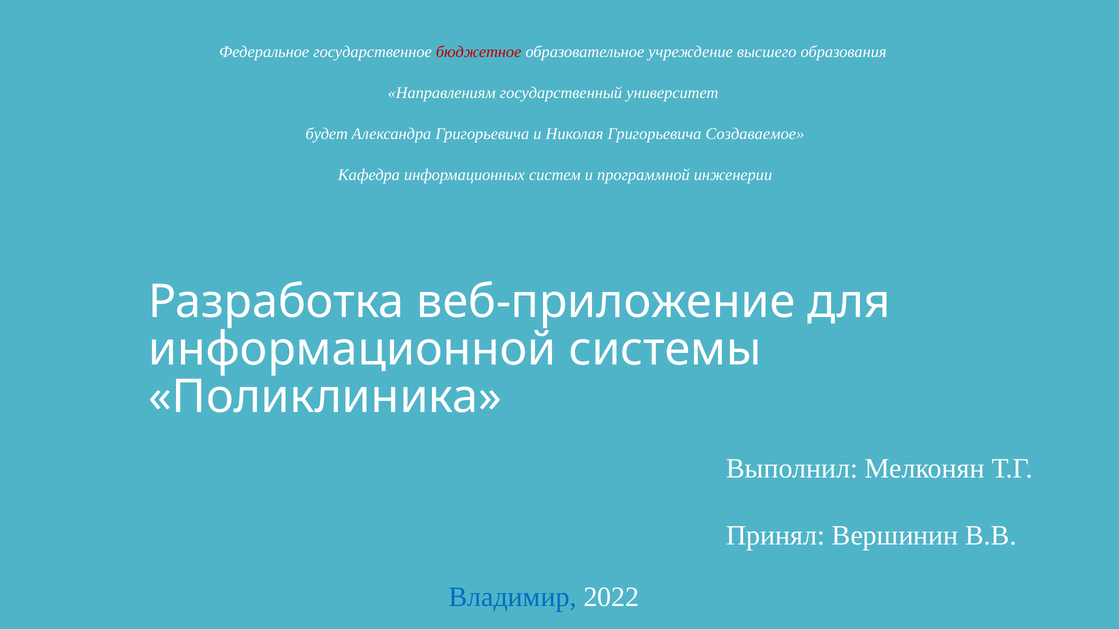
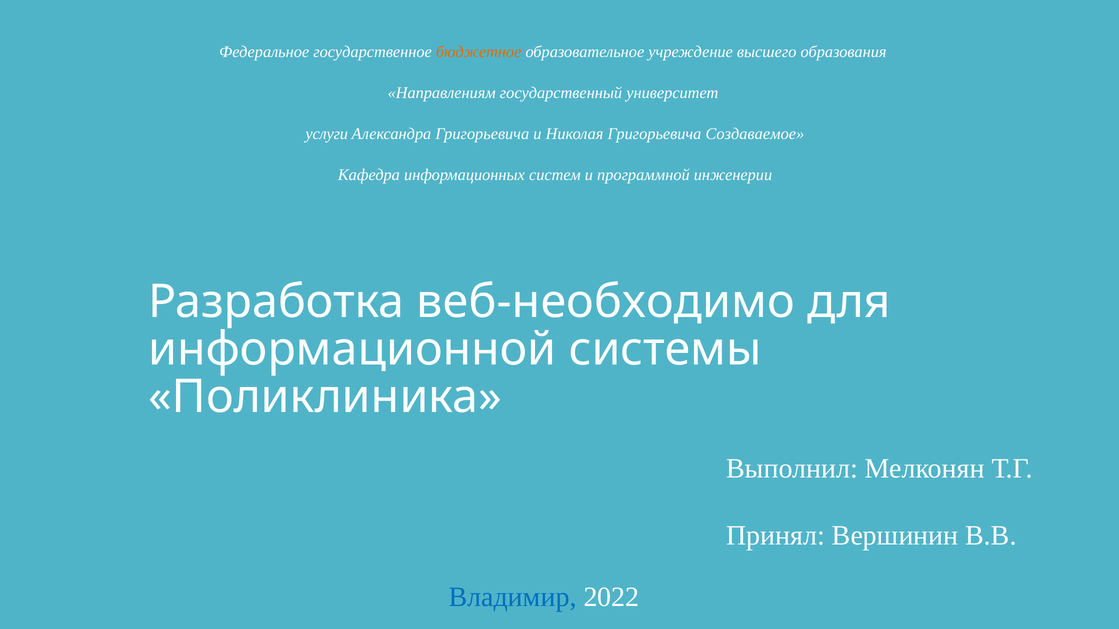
бюджетное colour: red -> orange
будет: будет -> услуги
веб-приложение: веб-приложение -> веб-необходимо
